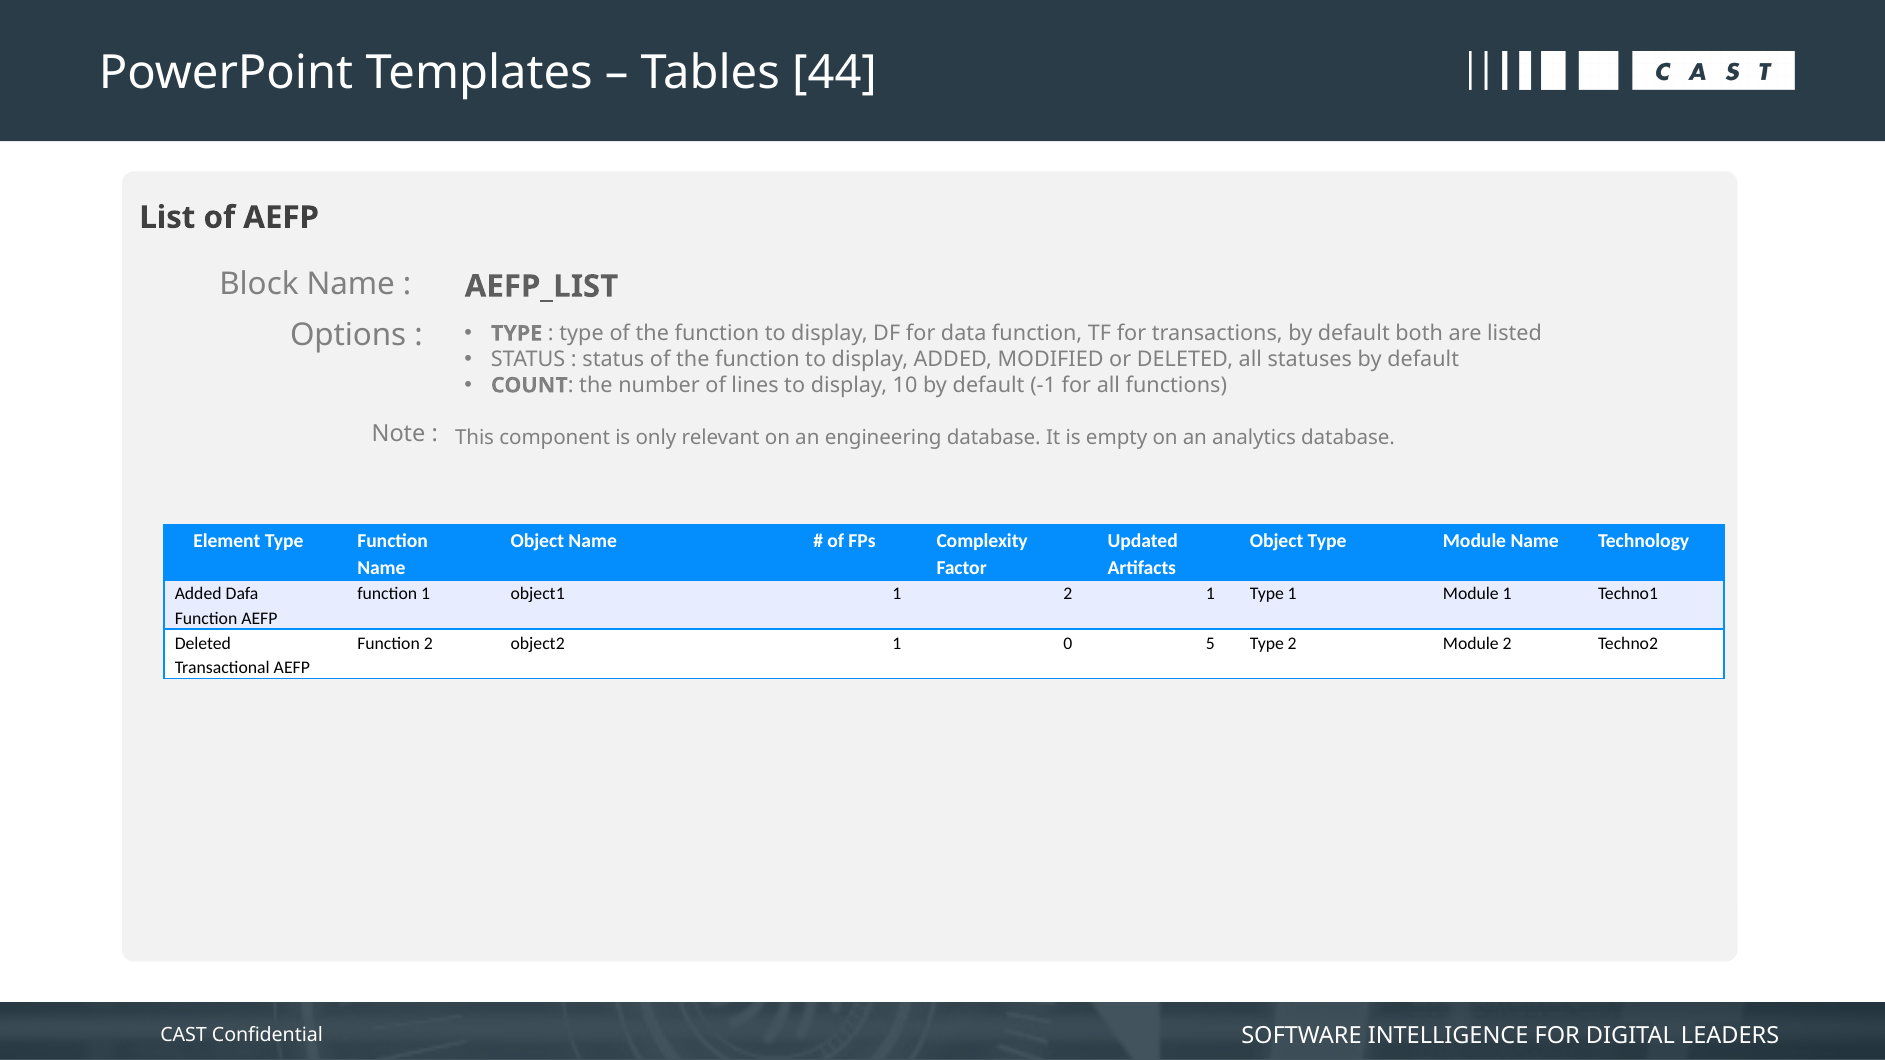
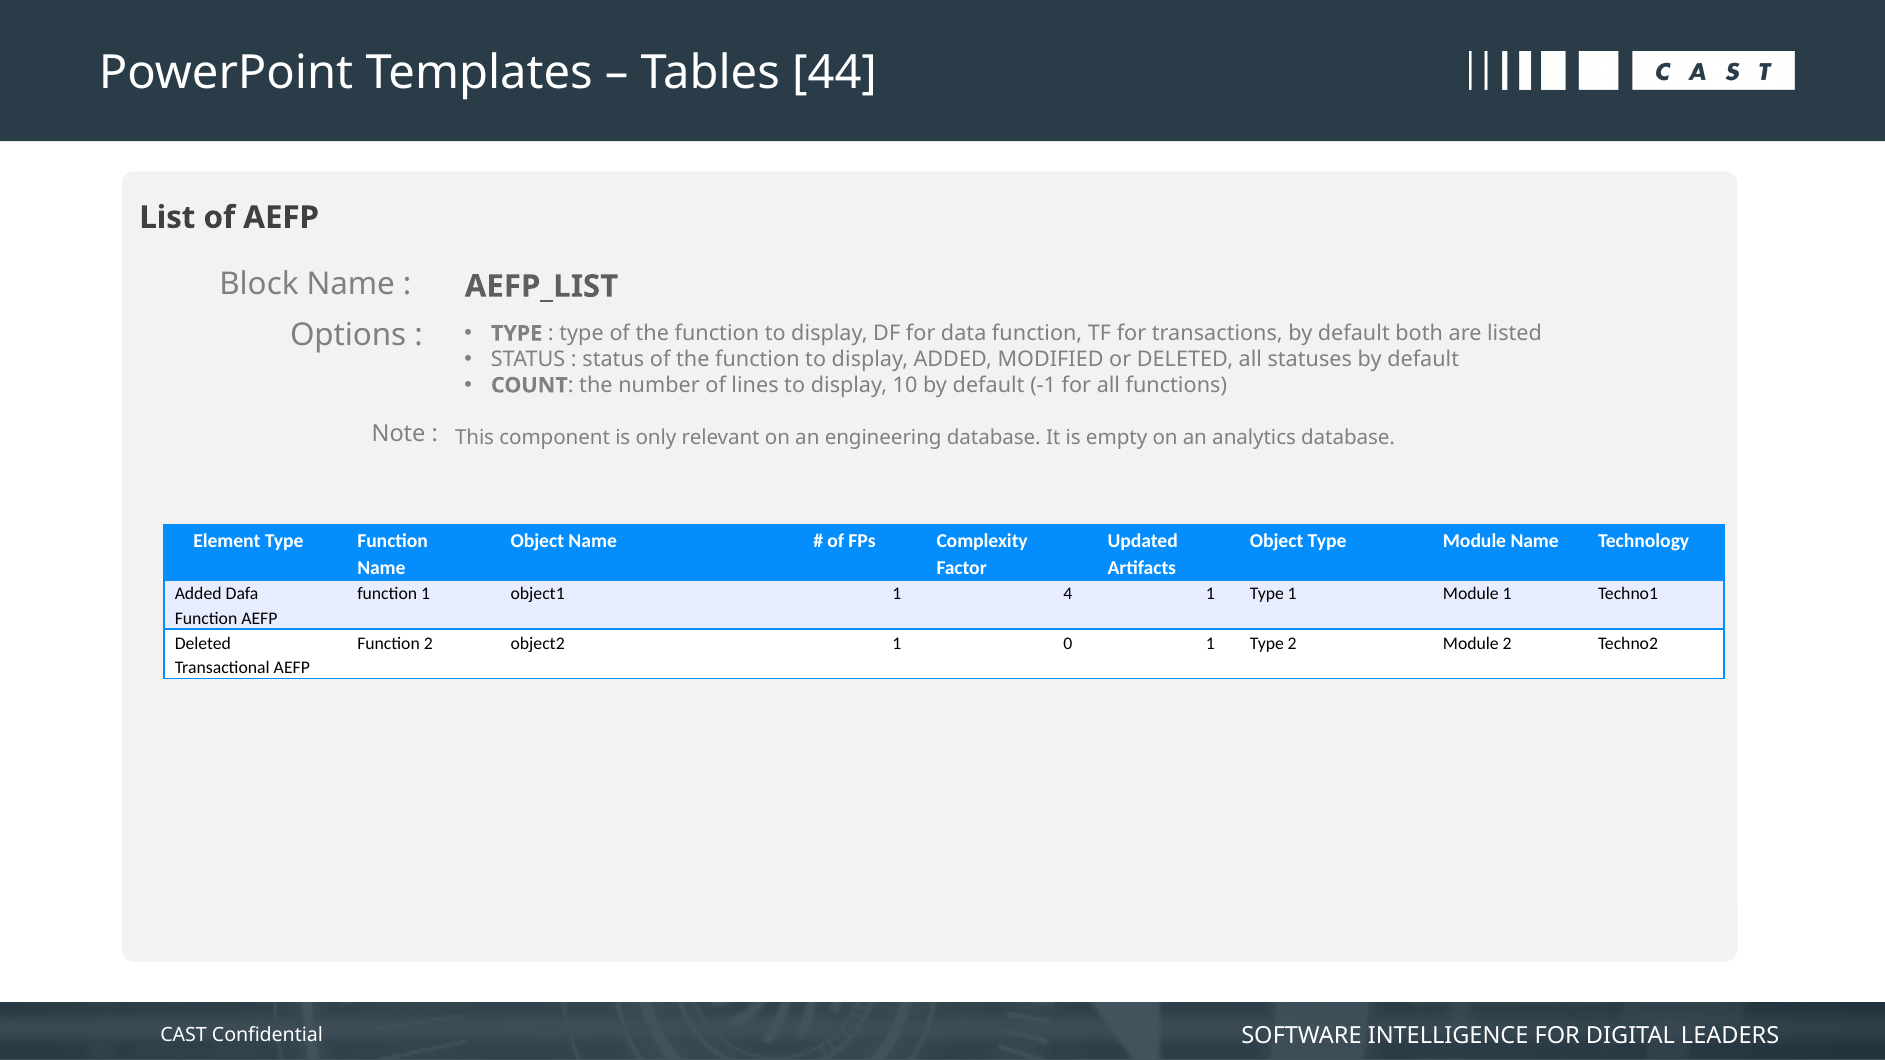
1 2: 2 -> 4
0 5: 5 -> 1
